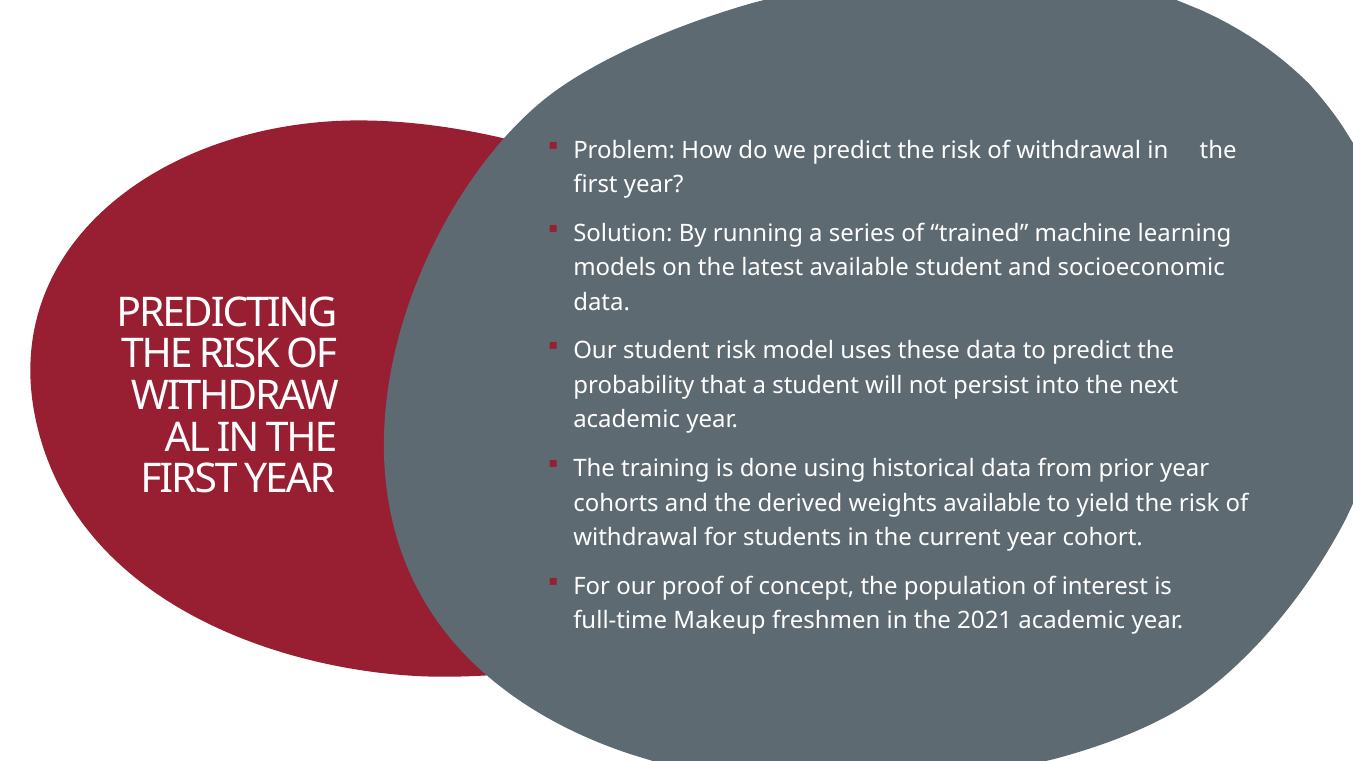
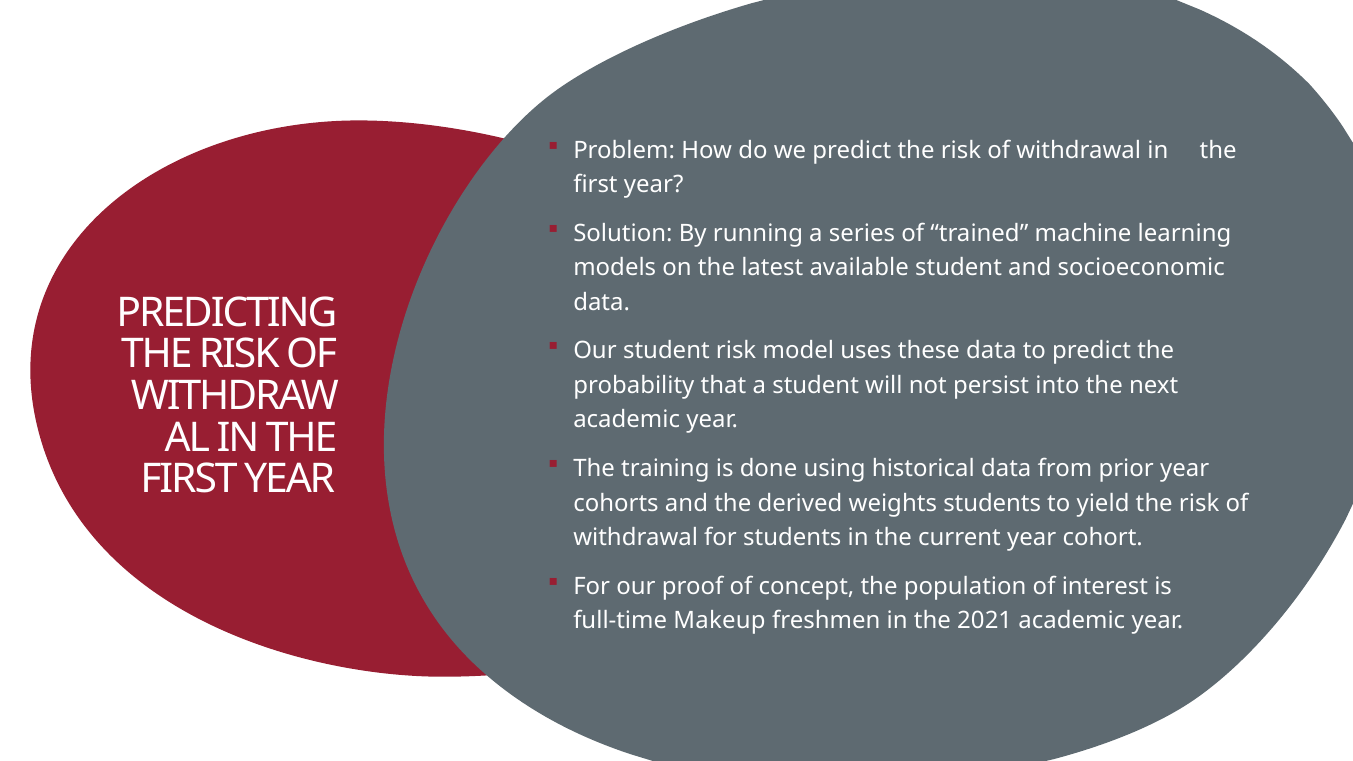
weights available: available -> students
